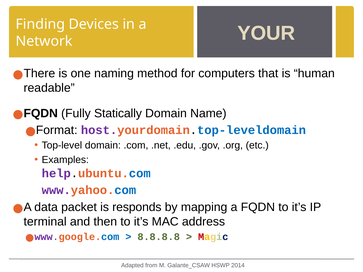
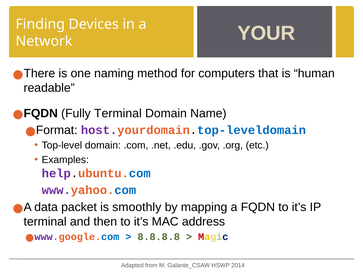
Fully Statically: Statically -> Terminal
responds: responds -> smoothly
